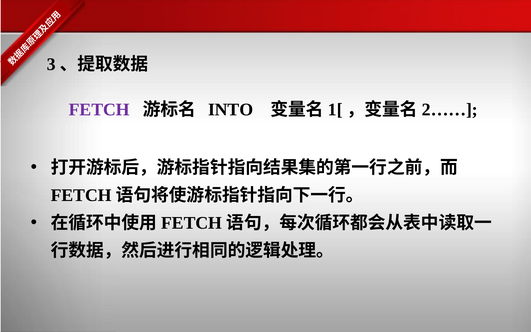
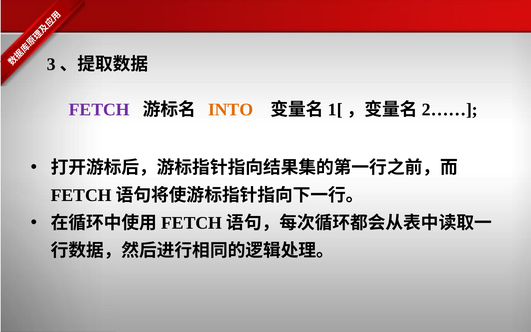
INTO colour: black -> orange
